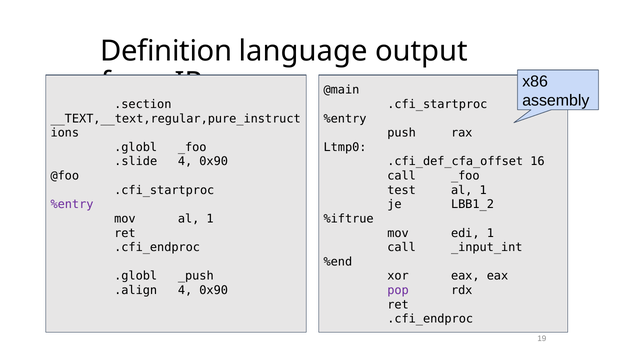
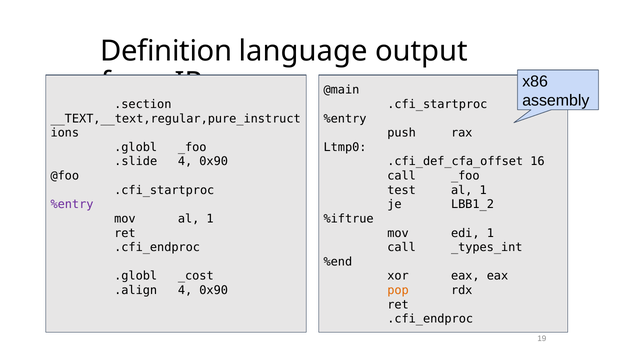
_input_int: _input_int -> _types_int
_push: _push -> _cost
pop colour: purple -> orange
